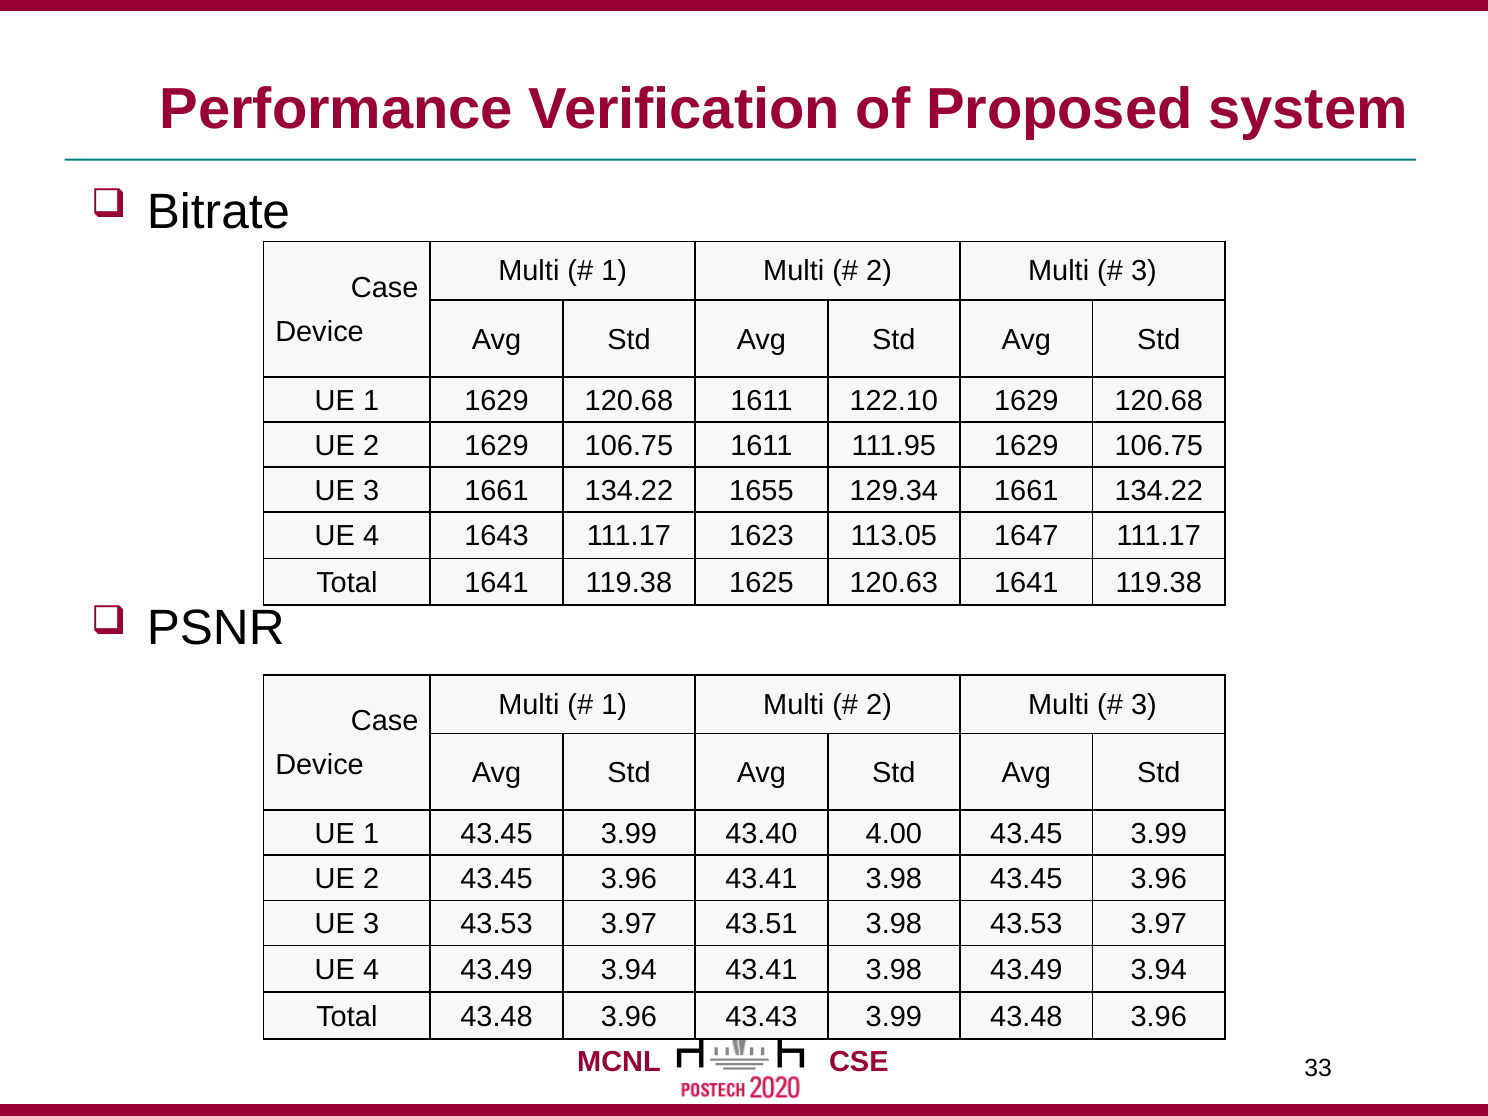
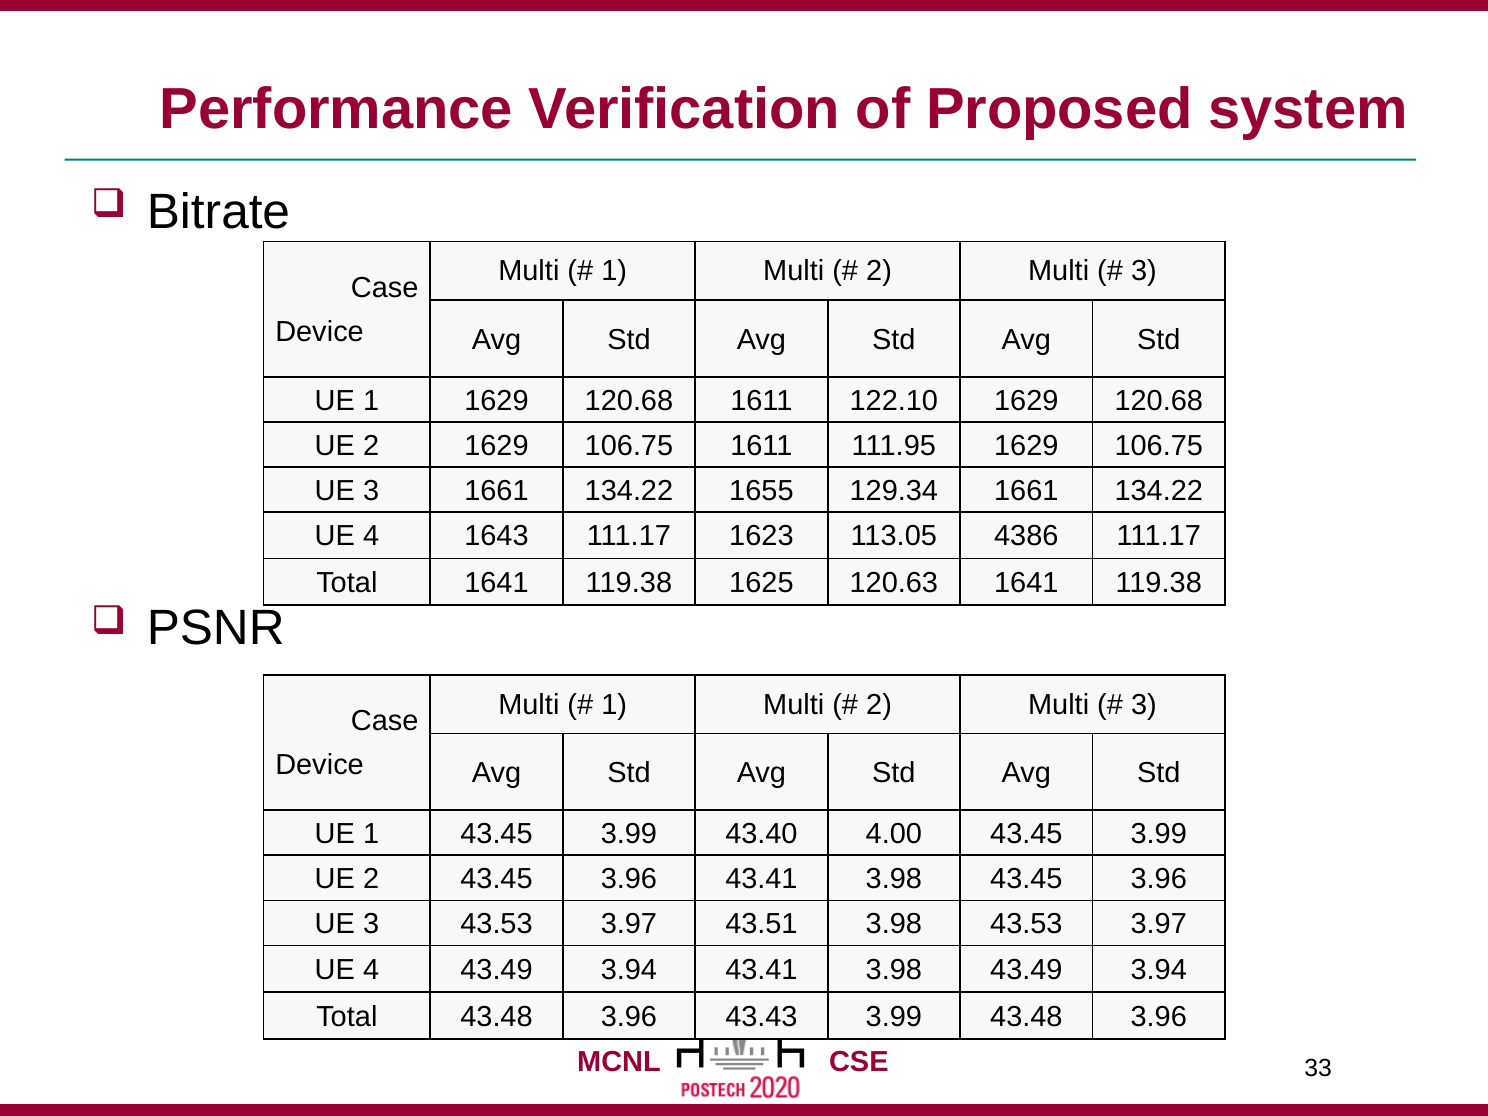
1647: 1647 -> 4386
